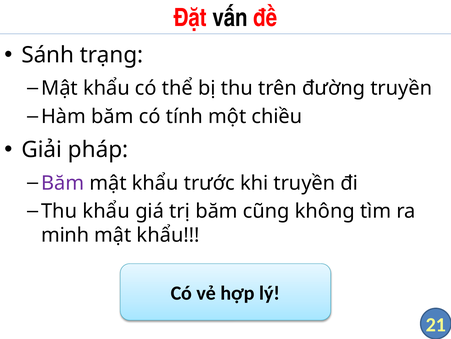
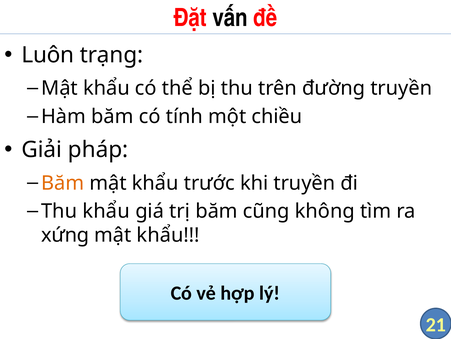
Sánh: Sánh -> Luôn
Băm at (63, 183) colour: purple -> orange
minh: minh -> xứng
